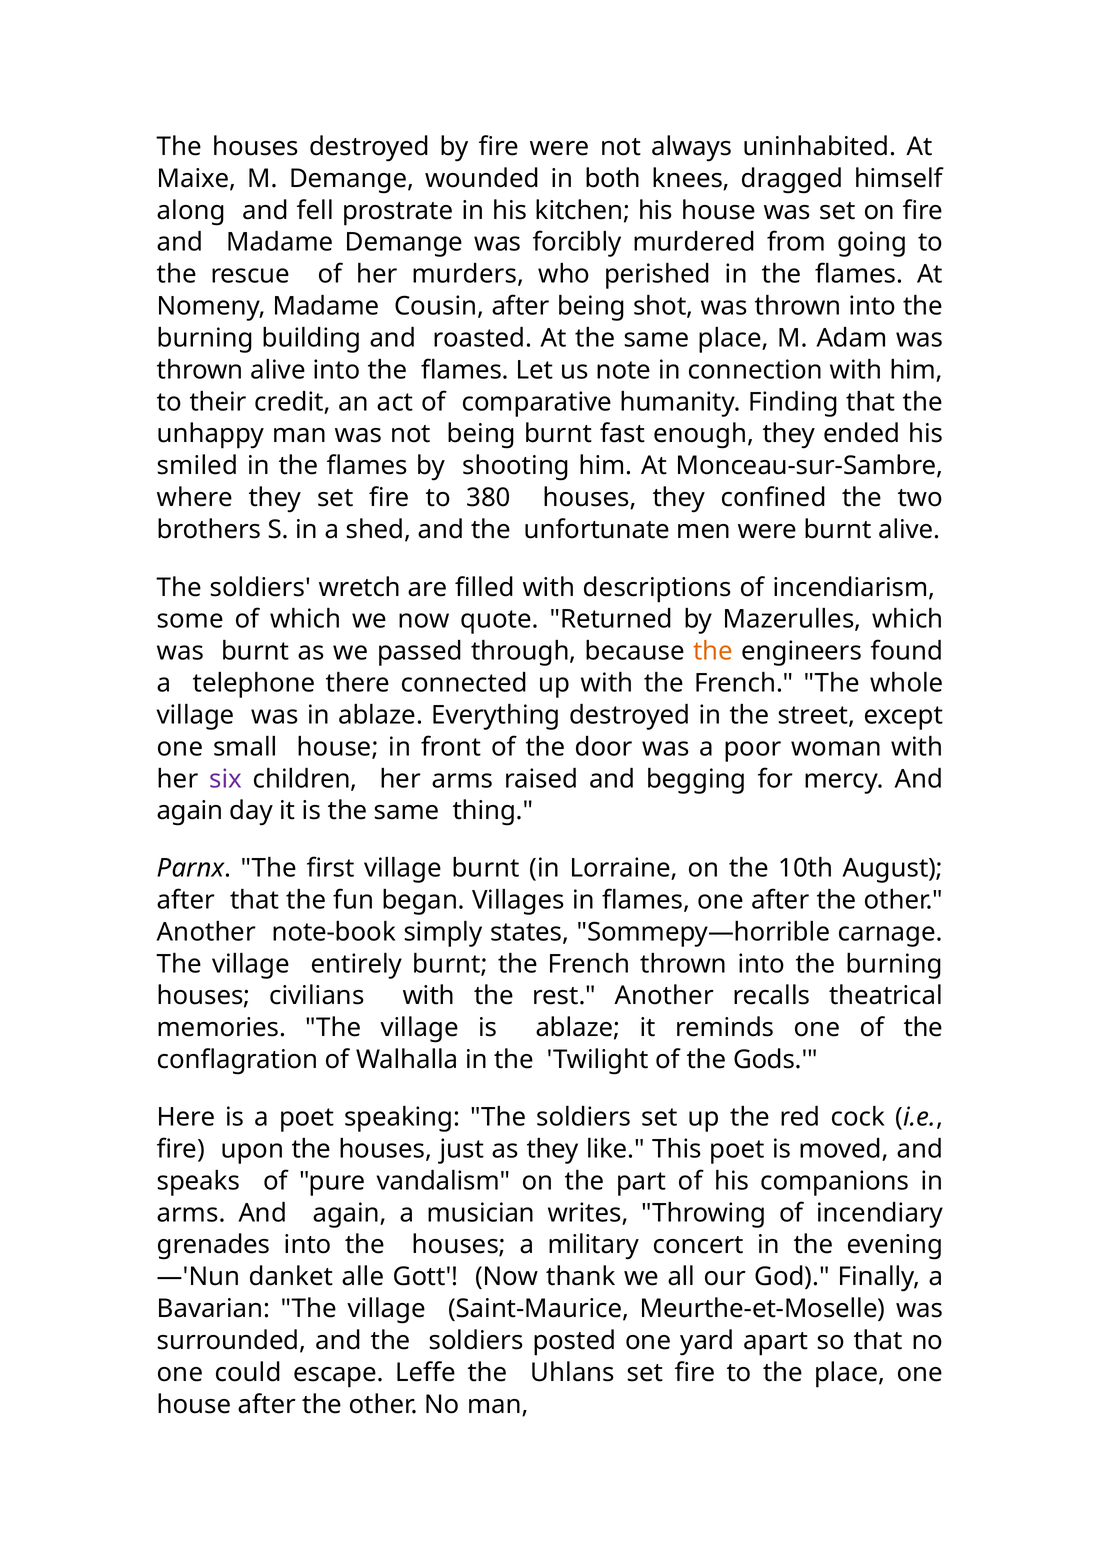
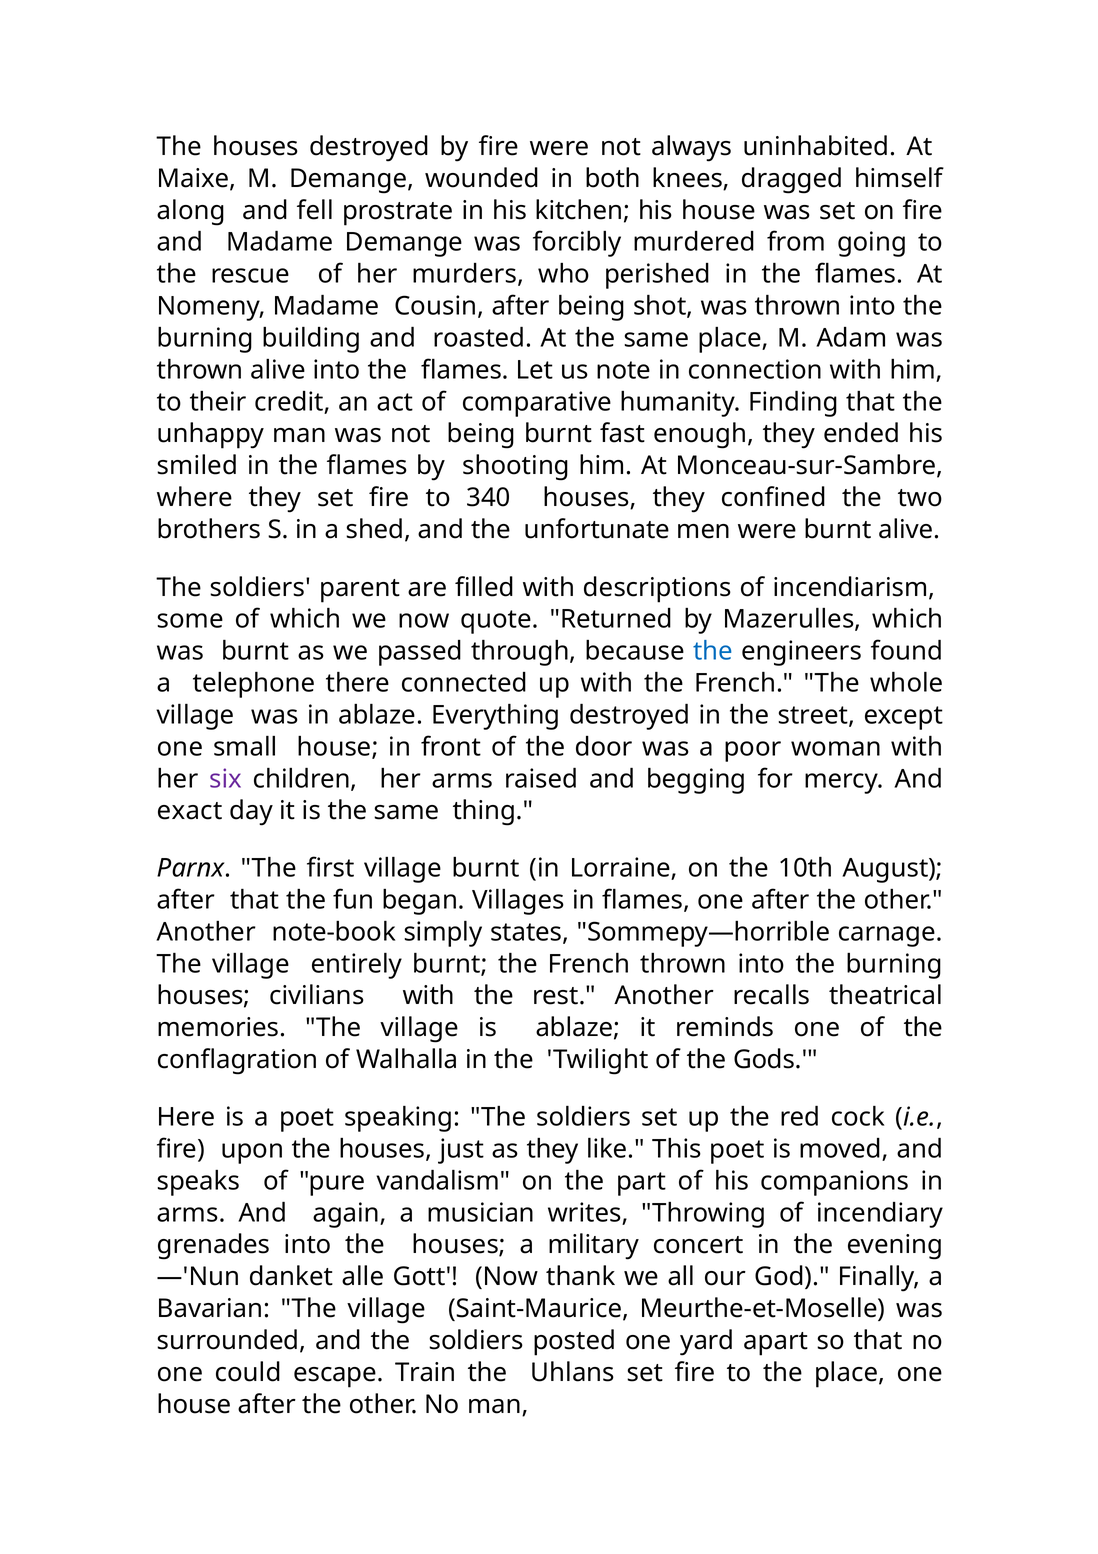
380: 380 -> 340
wretch: wretch -> parent
the at (713, 651) colour: orange -> blue
again at (190, 811): again -> exact
Leffe: Leffe -> Train
